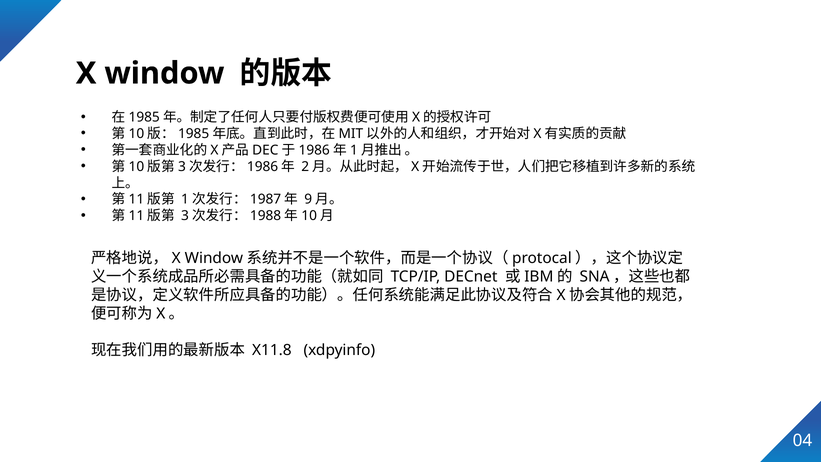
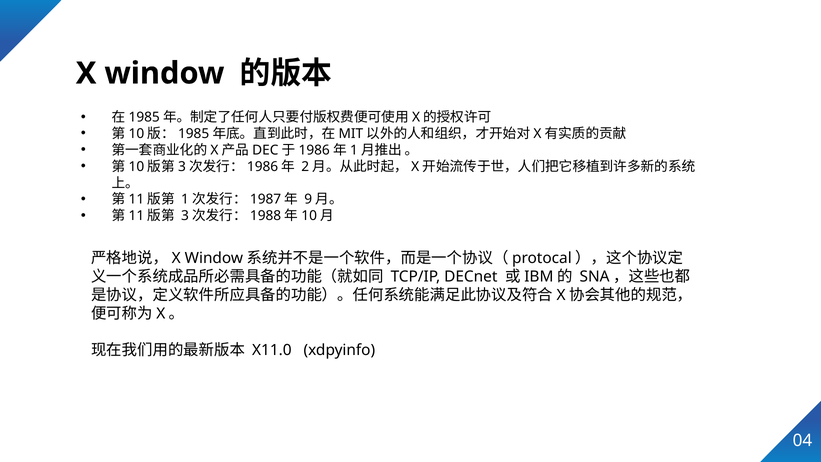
X11.8: X11.8 -> X11.0
